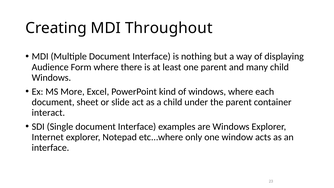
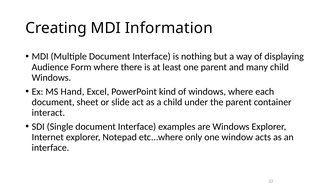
Throughout: Throughout -> Information
More: More -> Hand
